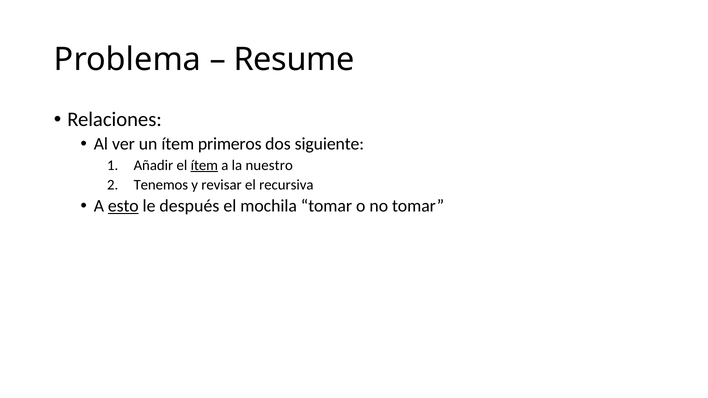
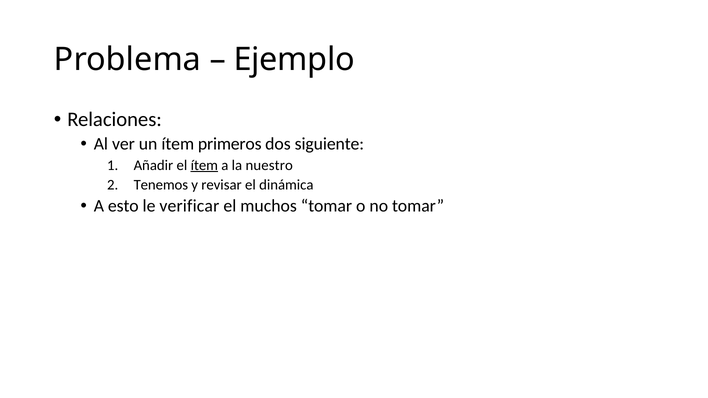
Resume: Resume -> Ejemplo
recursiva: recursiva -> dinámica
esto underline: present -> none
después: después -> verificar
mochila: mochila -> muchos
